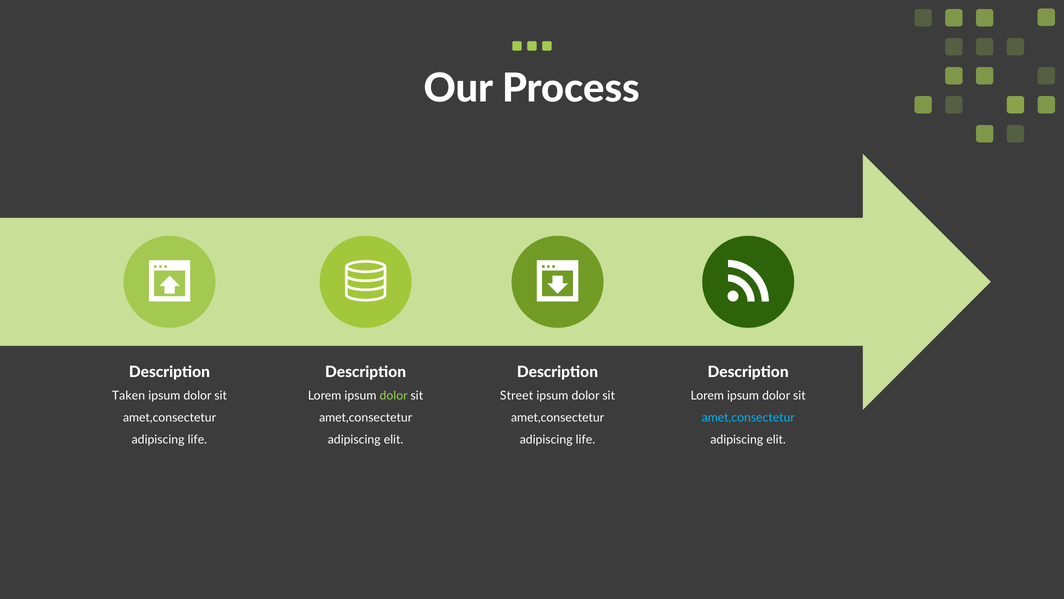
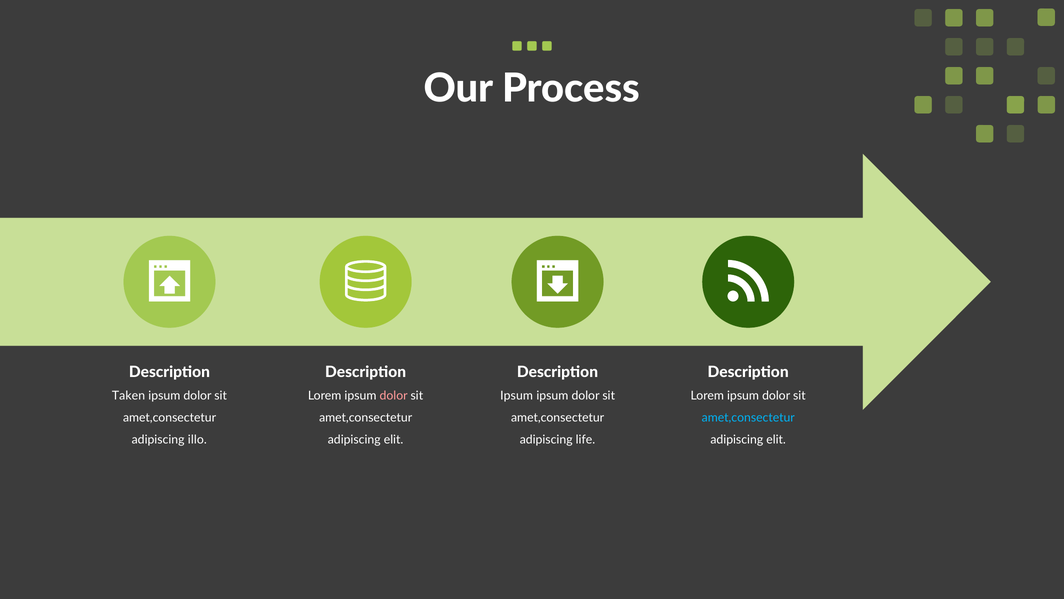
dolor at (394, 395) colour: light green -> pink
Street at (517, 395): Street -> Ipsum
life at (197, 439): life -> illo
